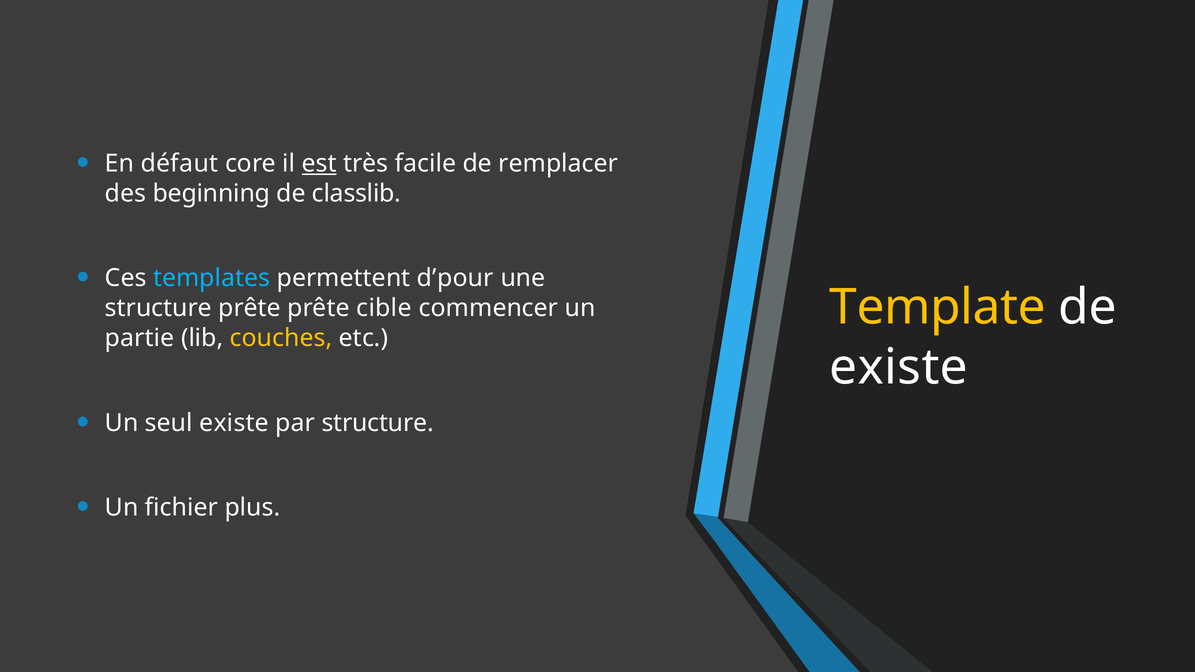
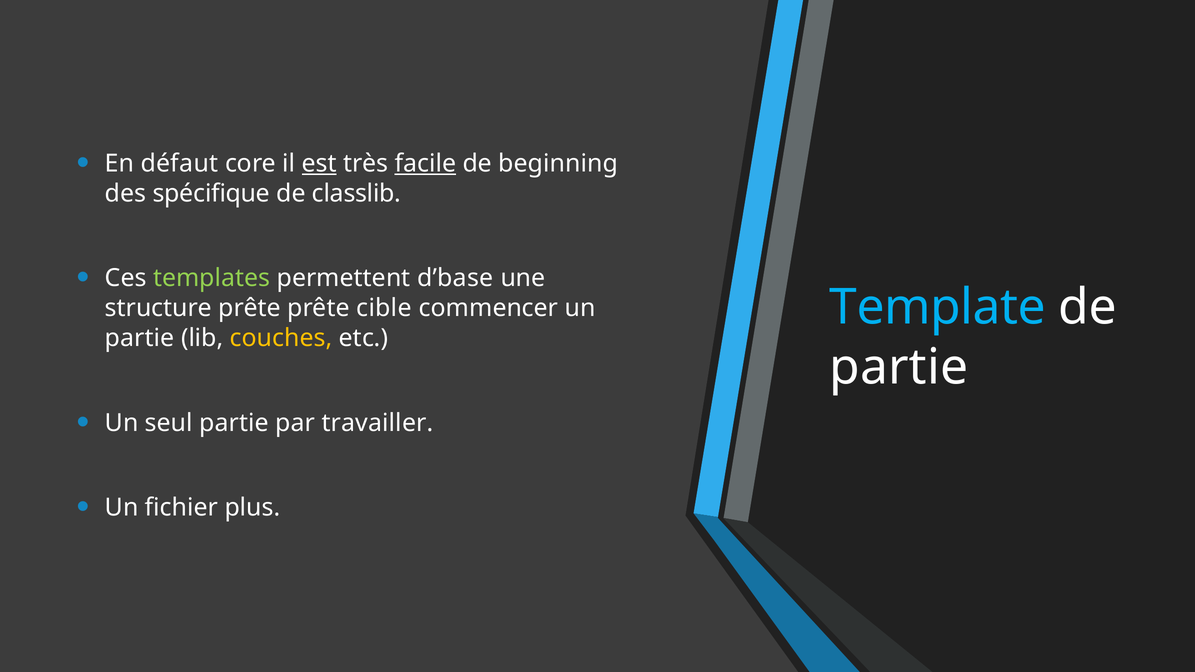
facile underline: none -> present
remplacer: remplacer -> beginning
beginning: beginning -> spécifique
templates colour: light blue -> light green
d’pour: d’pour -> d’base
Template colour: yellow -> light blue
existe at (899, 367): existe -> partie
seul existe: existe -> partie
par structure: structure -> travailler
